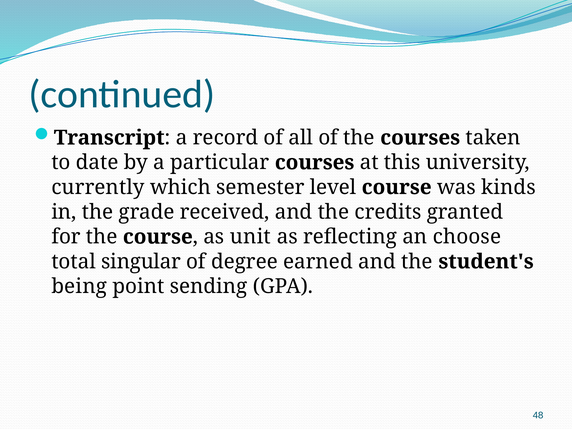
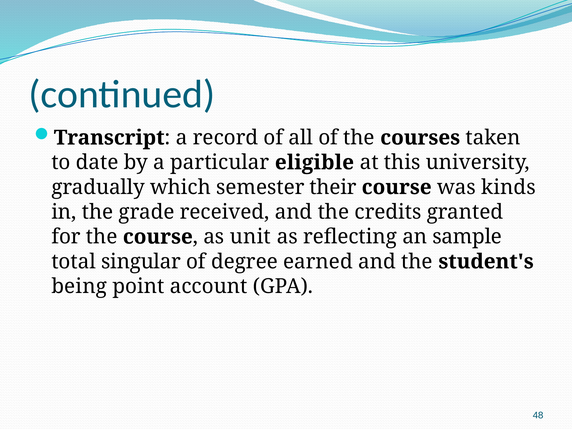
particular courses: courses -> eligible
currently: currently -> gradually
level: level -> their
choose: choose -> sample
sending: sending -> account
